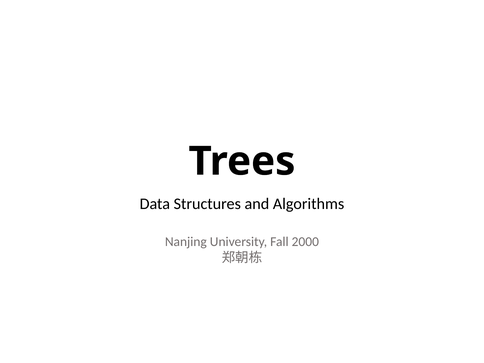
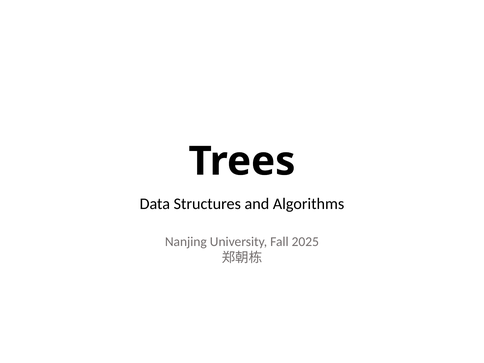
2000: 2000 -> 2025
